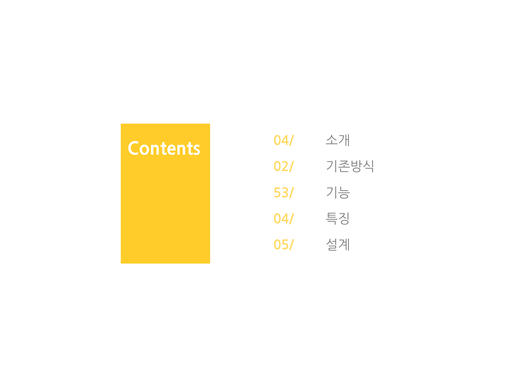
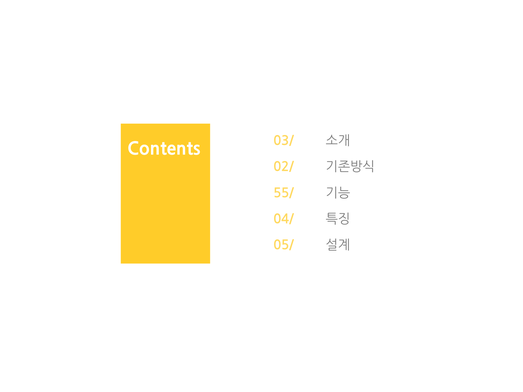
04/ at (284, 141): 04/ -> 03/
53/: 53/ -> 55/
